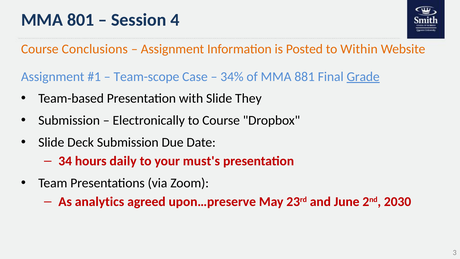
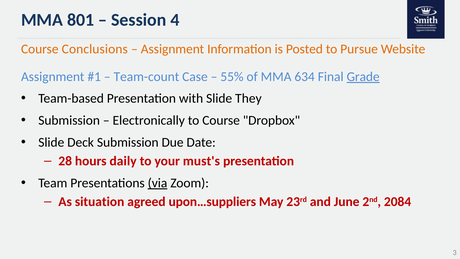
Within: Within -> Pursue
Team-scope: Team-scope -> Team-count
34%: 34% -> 55%
881: 881 -> 634
34: 34 -> 28
via underline: none -> present
analytics: analytics -> situation
upon…preserve: upon…preserve -> upon…suppliers
2030: 2030 -> 2084
